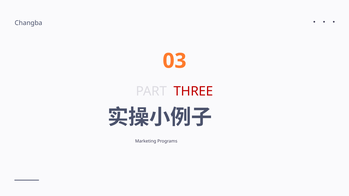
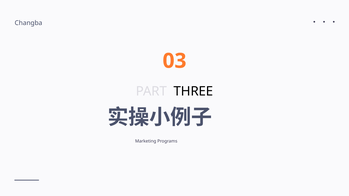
THREE colour: red -> black
